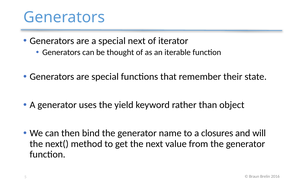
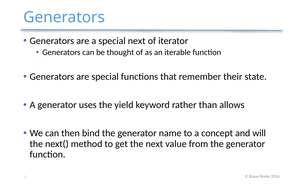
object: object -> allows
closures: closures -> concept
